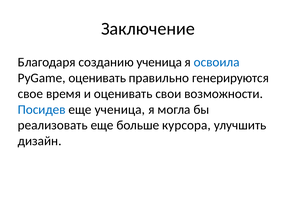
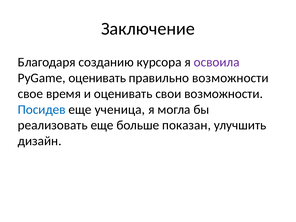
созданию ученица: ученица -> курсора
освоила colour: blue -> purple
правильно генерируются: генерируются -> возможности
курсора: курсора -> показан
